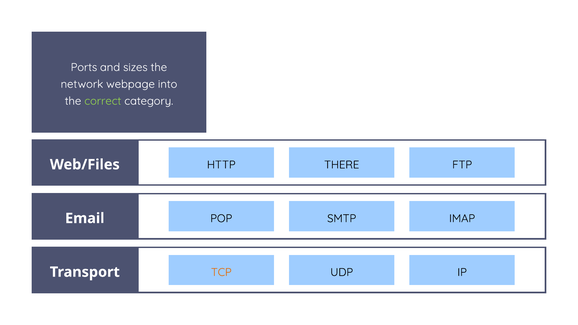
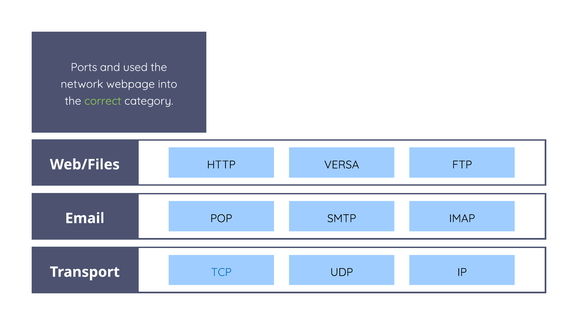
sizes: sizes -> used
THERE: THERE -> VERSA
TCP colour: orange -> blue
